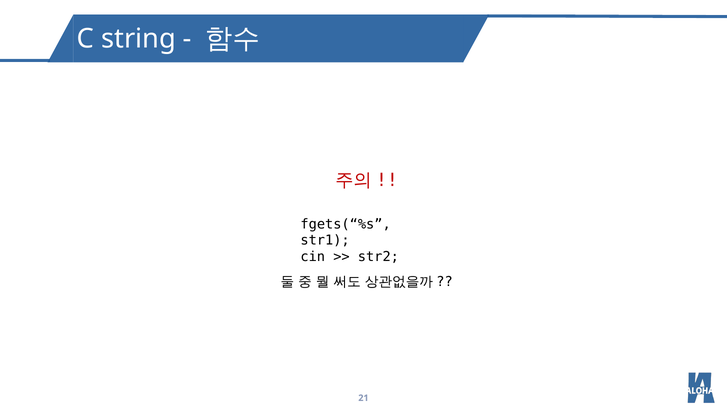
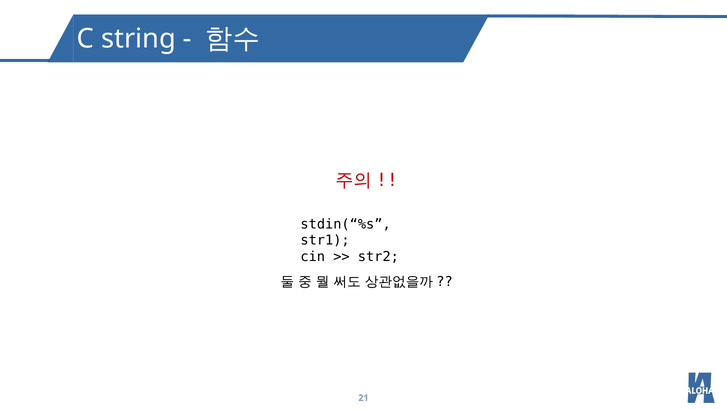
fgets(“%s: fgets(“%s -> stdin(“%s
